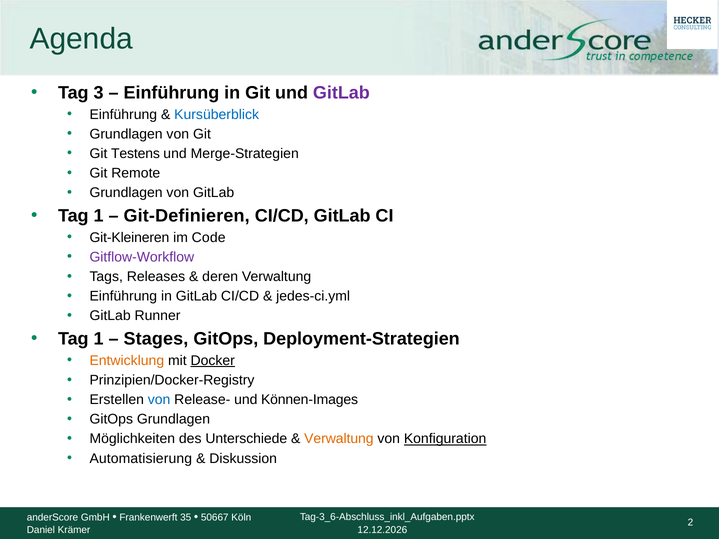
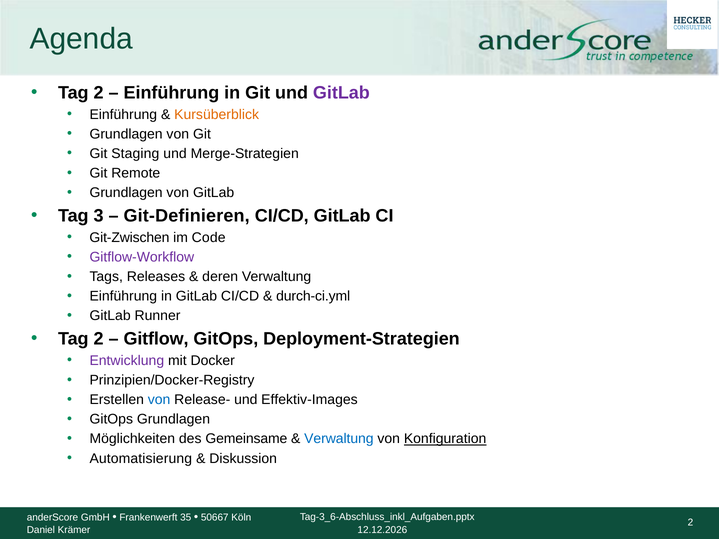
3 at (99, 93): 3 -> 2
Kursüberblick colour: blue -> orange
Testens: Testens -> Staging
1 at (99, 216): 1 -> 3
Git-Kleineren: Git-Kleineren -> Git-Zwischen
jedes-ci.yml: jedes-ci.yml -> durch-ci.yml
1 at (99, 339): 1 -> 2
Stages: Stages -> Gitflow
Entwicklung colour: orange -> purple
Docker underline: present -> none
Können-Images: Können-Images -> Effektiv-Images
Unterschiede: Unterschiede -> Gemeinsame
Verwaltung at (339, 439) colour: orange -> blue
